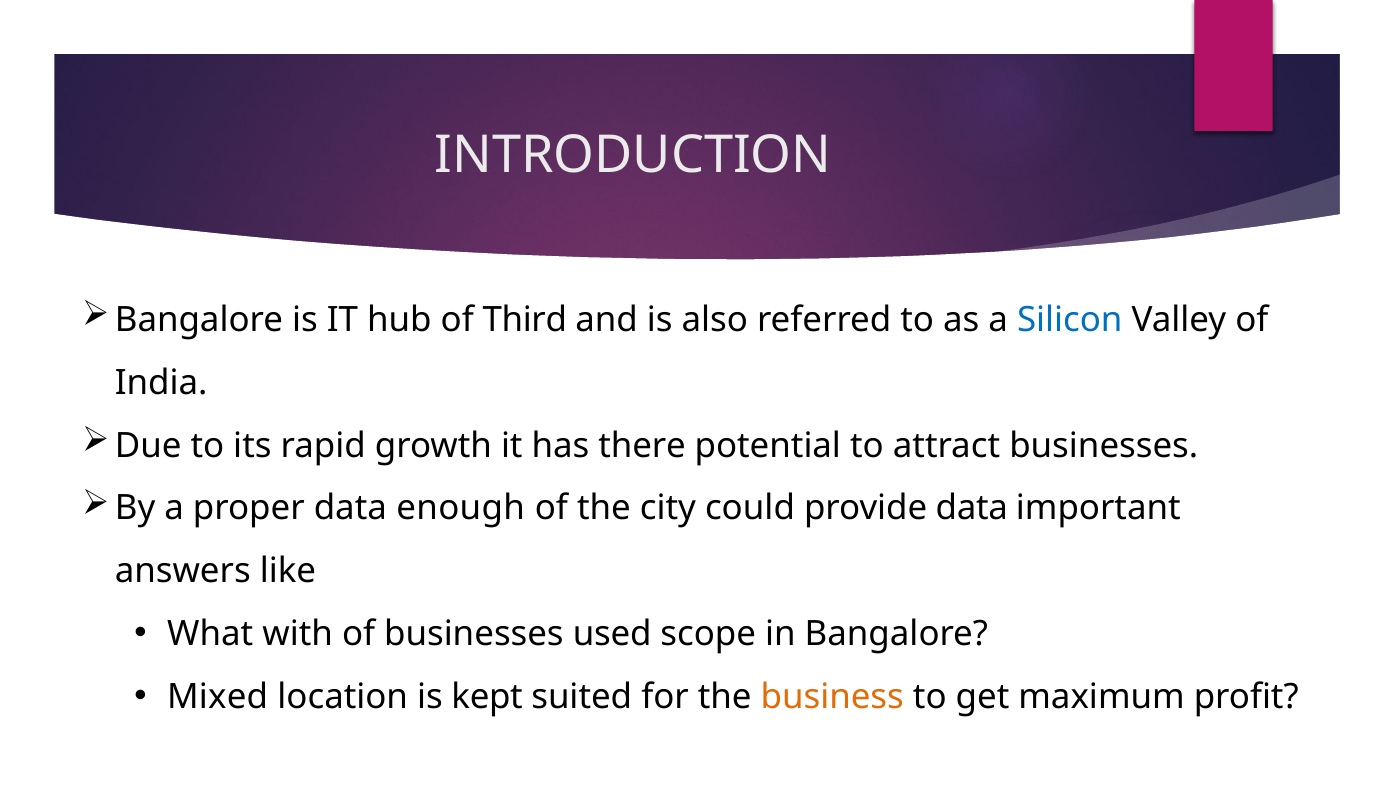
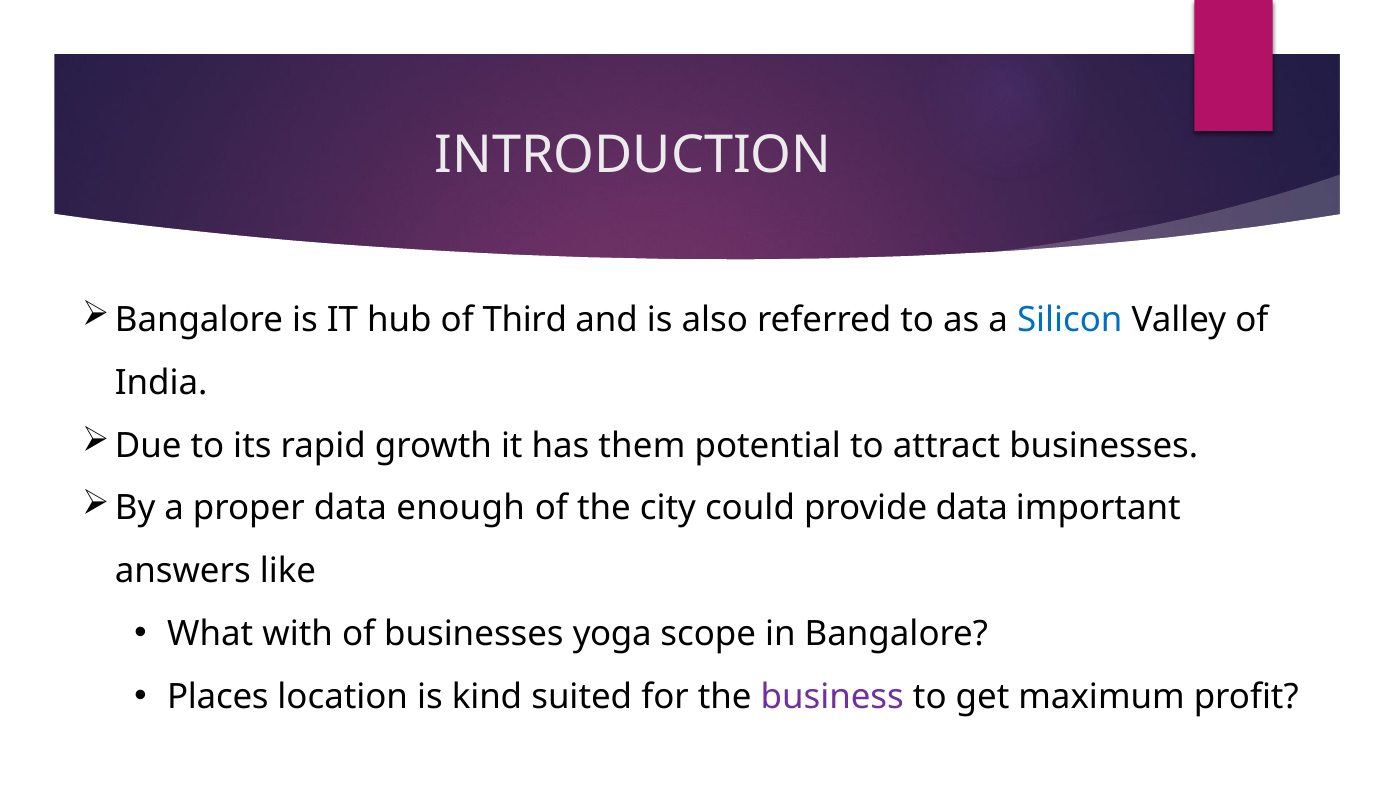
there: there -> them
used: used -> yoga
Mixed: Mixed -> Places
kept: kept -> kind
business colour: orange -> purple
